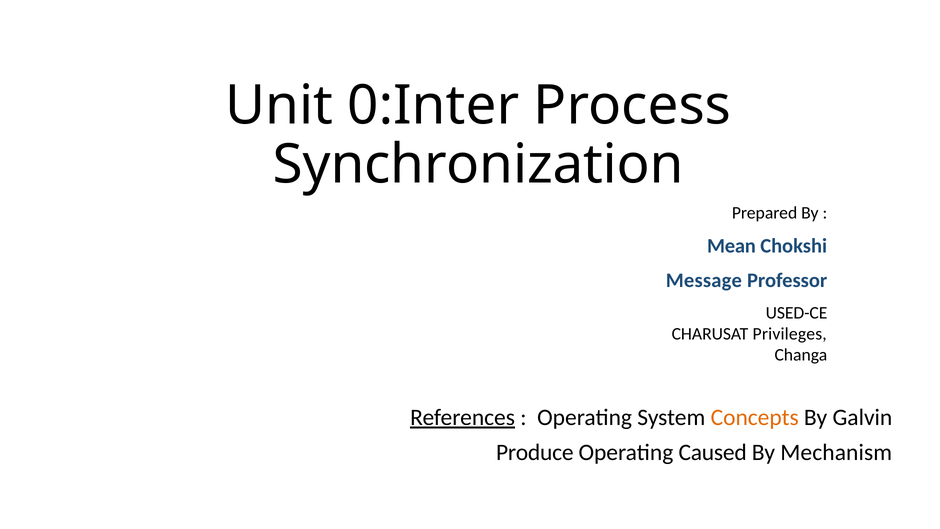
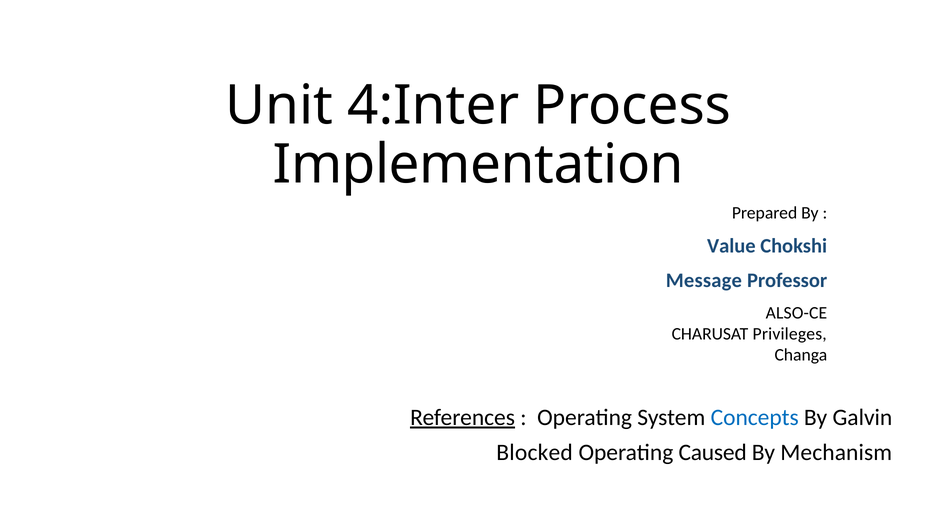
0:Inter: 0:Inter -> 4:Inter
Synchronization: Synchronization -> Implementation
Mean: Mean -> Value
USED-CE: USED-CE -> ALSO-CE
Concepts colour: orange -> blue
Produce: Produce -> Blocked
